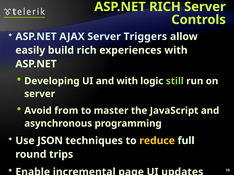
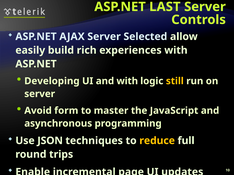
ASP.NET RICH: RICH -> LAST
Triggers: Triggers -> Selected
still colour: light green -> yellow
Avoid from: from -> form
